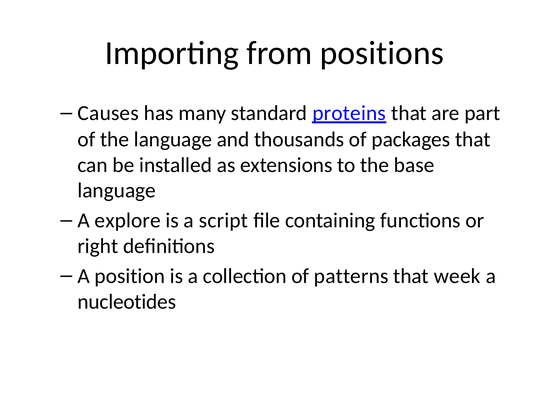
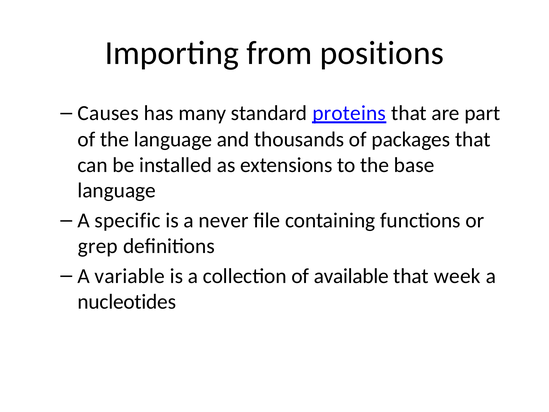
explore: explore -> specific
script: script -> never
right: right -> grep
position: position -> variable
patterns: patterns -> available
